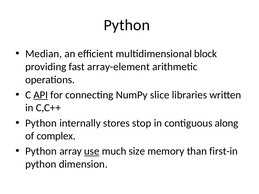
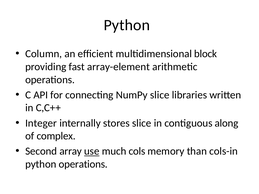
Median: Median -> Column
API underline: present -> none
Python at (41, 123): Python -> Integer
stores stop: stop -> slice
Python at (41, 151): Python -> Second
size: size -> cols
first-in: first-in -> cols-in
python dimension: dimension -> operations
